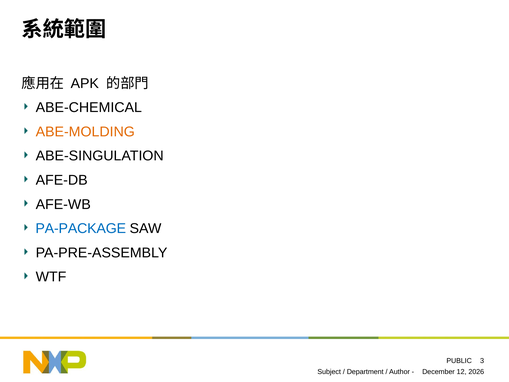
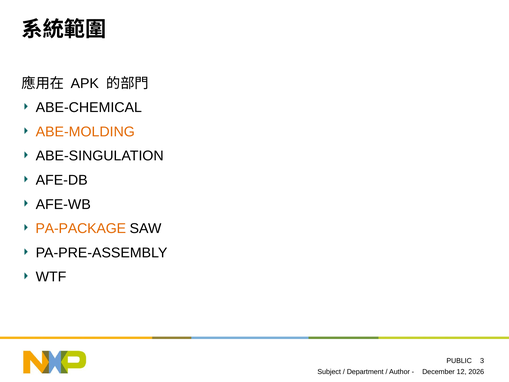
PA-PACKAGE colour: blue -> orange
